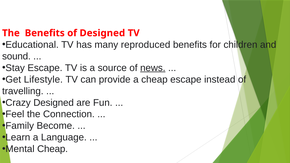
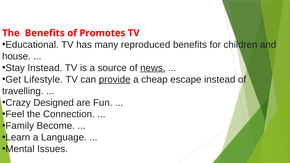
of Designed: Designed -> Promotes
sound: sound -> house
Stay Escape: Escape -> Instead
provide underline: none -> present
Mental Cheap: Cheap -> Issues
